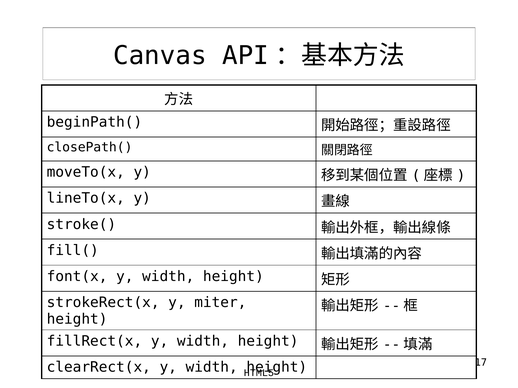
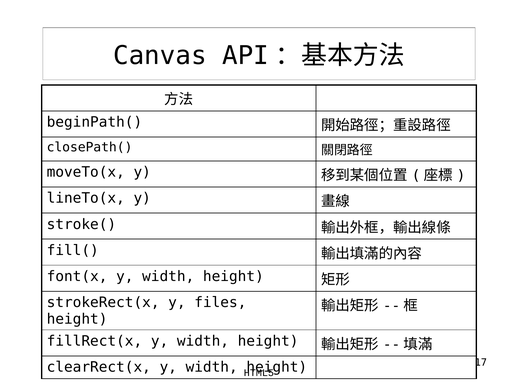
miter: miter -> files
